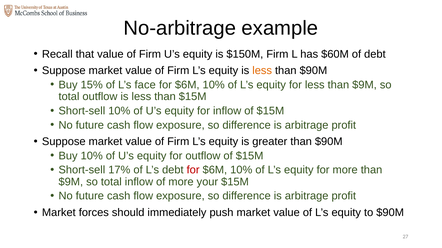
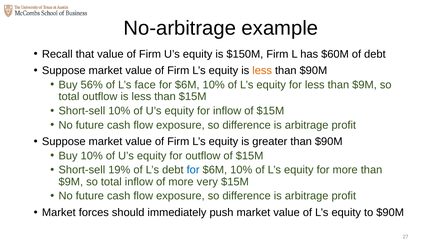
15%: 15% -> 56%
17%: 17% -> 19%
for at (193, 170) colour: red -> blue
your: your -> very
